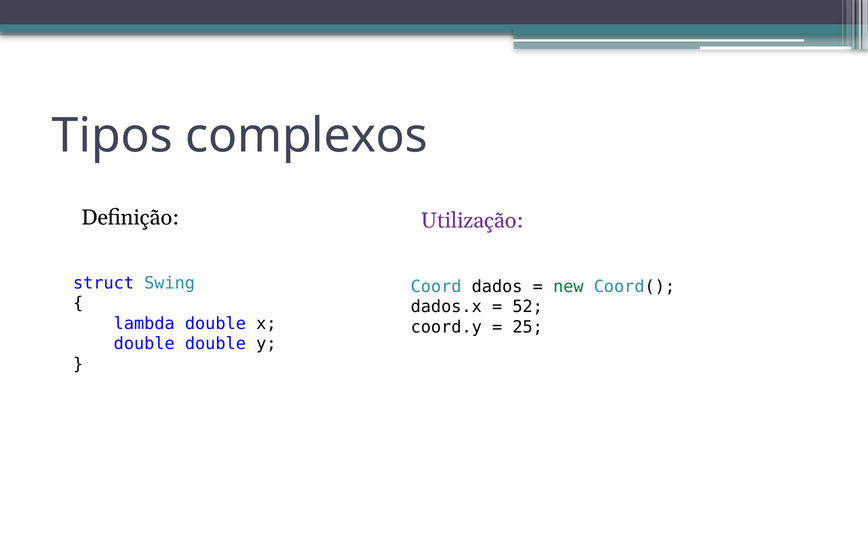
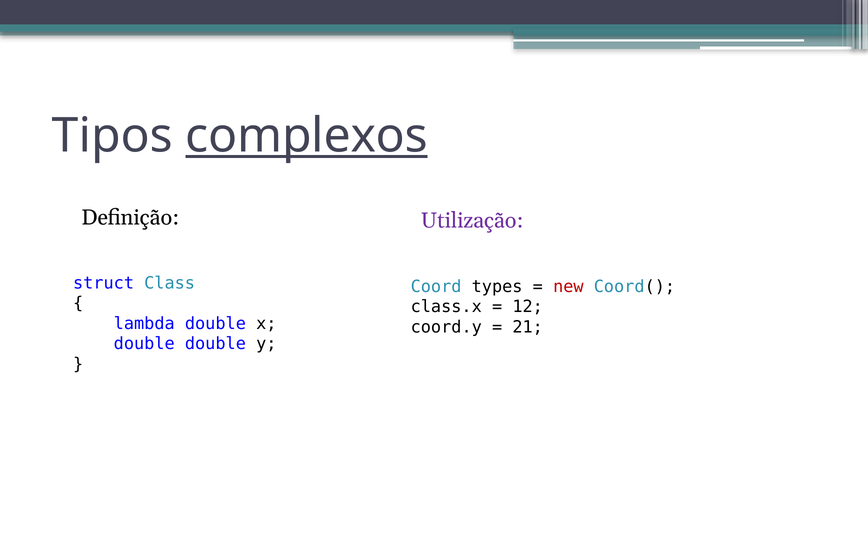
complexos underline: none -> present
Swing: Swing -> Class
dados: dados -> types
new colour: green -> red
dados.x: dados.x -> class.x
52: 52 -> 12
25: 25 -> 21
